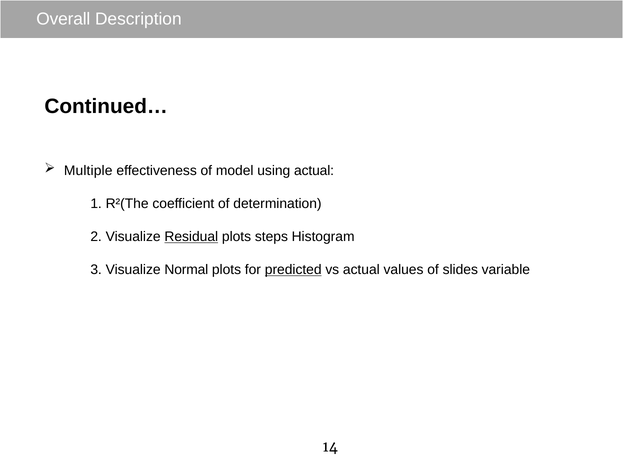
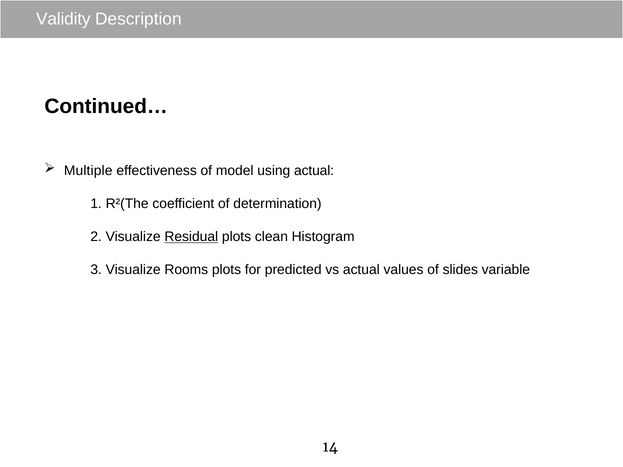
Overall: Overall -> Validity
steps: steps -> clean
Normal: Normal -> Rooms
predicted underline: present -> none
